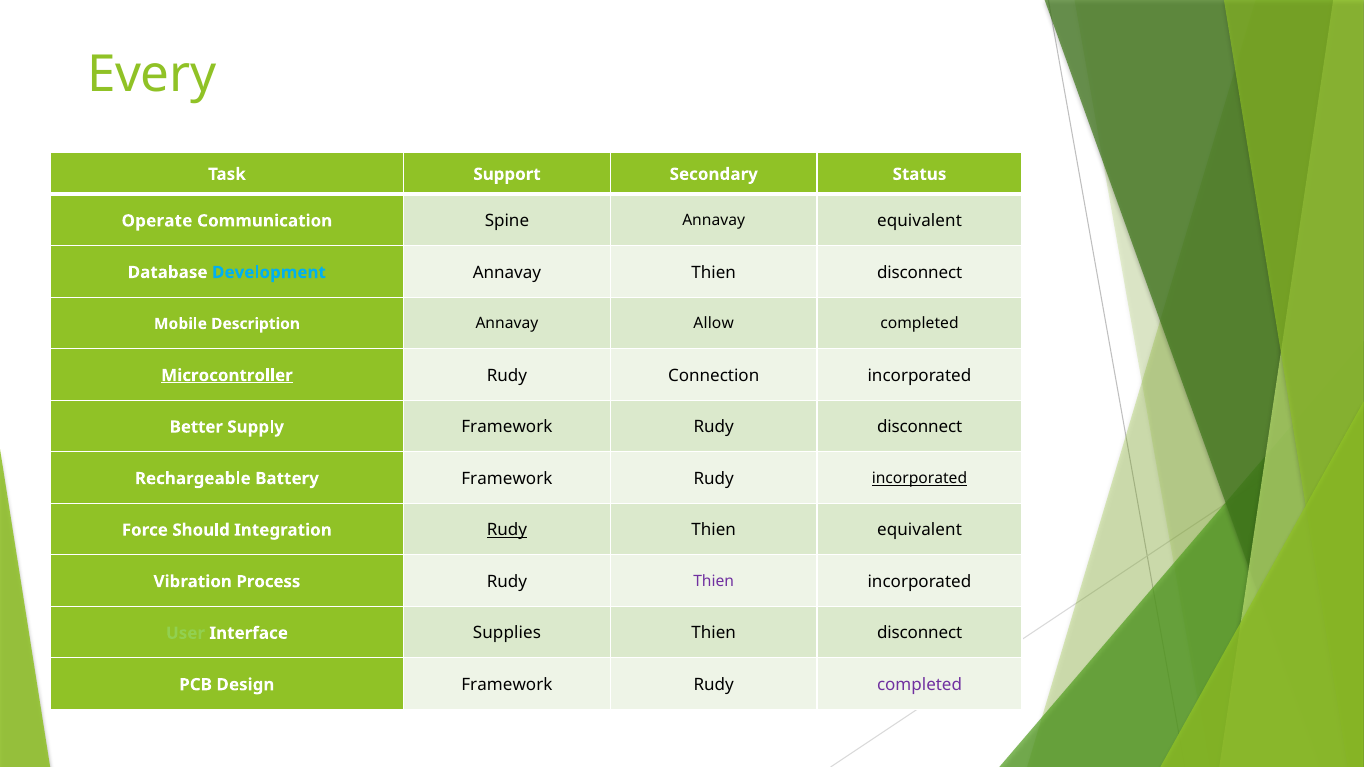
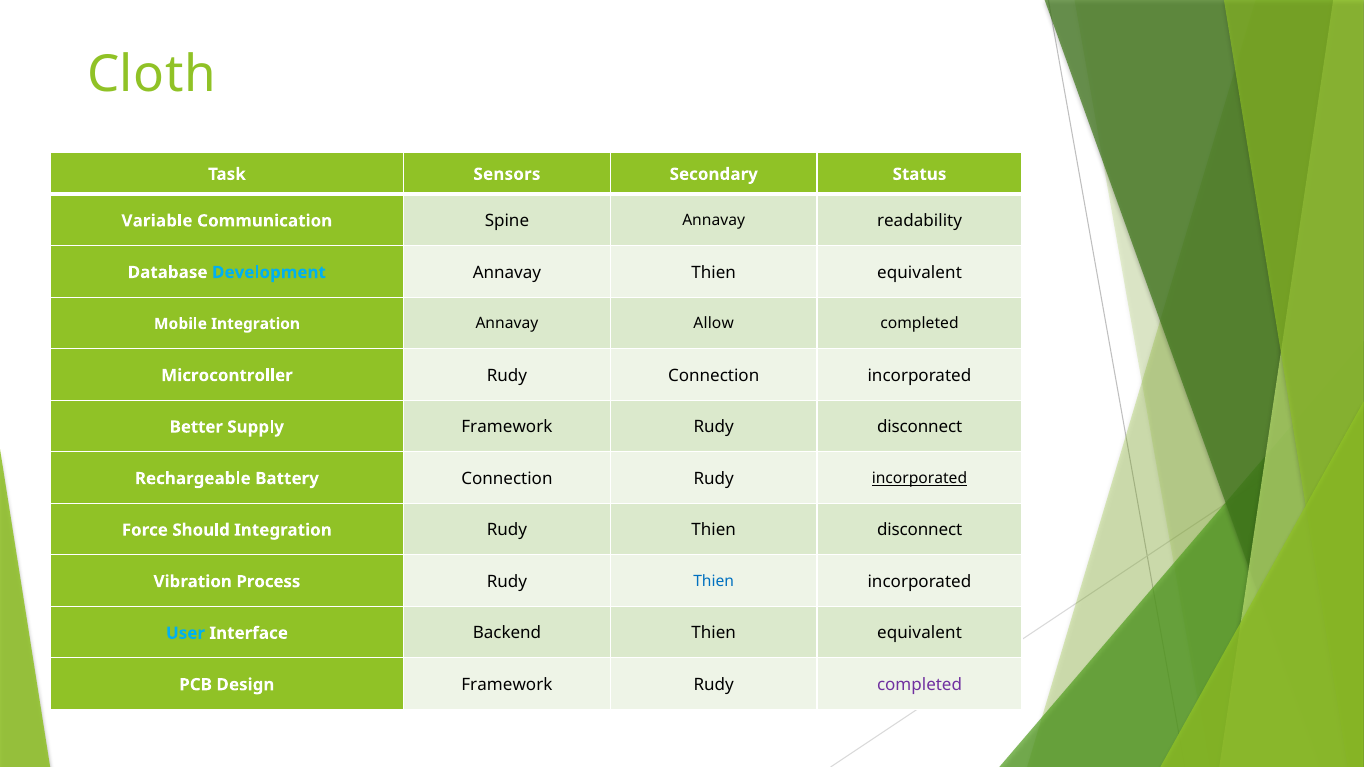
Every: Every -> Cloth
Support: Support -> Sensors
Operate: Operate -> Variable
Annavay equivalent: equivalent -> readability
Annavay Thien disconnect: disconnect -> equivalent
Mobile Description: Description -> Integration
Microcontroller underline: present -> none
Battery Framework: Framework -> Connection
Rudy at (507, 530) underline: present -> none
Thien equivalent: equivalent -> disconnect
Thien at (714, 582) colour: purple -> blue
User colour: light green -> light blue
Supplies: Supplies -> Backend
disconnect at (920, 633): disconnect -> equivalent
